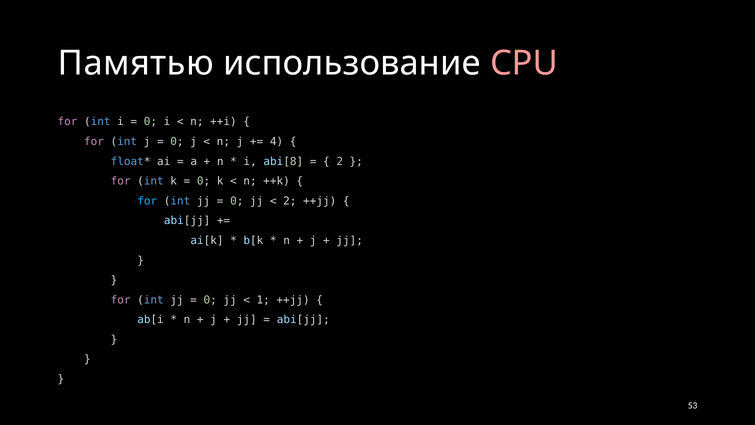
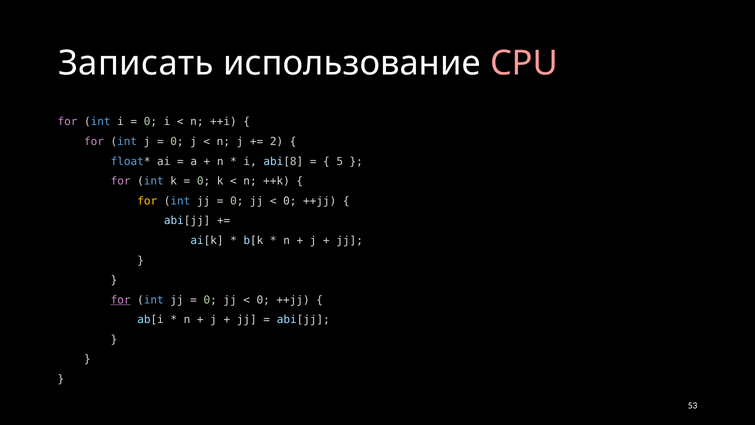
Памятью: Памятью -> Записать
4: 4 -> 2
2 at (340, 161): 2 -> 5
for at (147, 201) colour: light blue -> yellow
2 at (290, 201): 2 -> 0
for at (121, 300) underline: none -> present
1 at (263, 300): 1 -> 0
